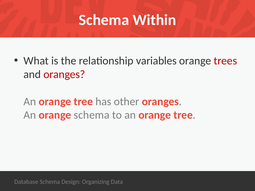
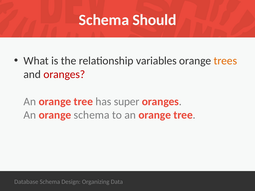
Within: Within -> Should
trees colour: red -> orange
other: other -> super
